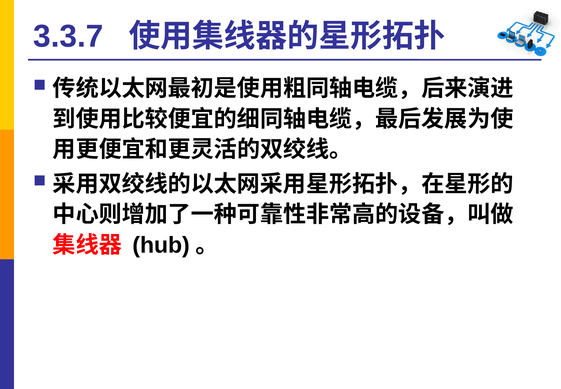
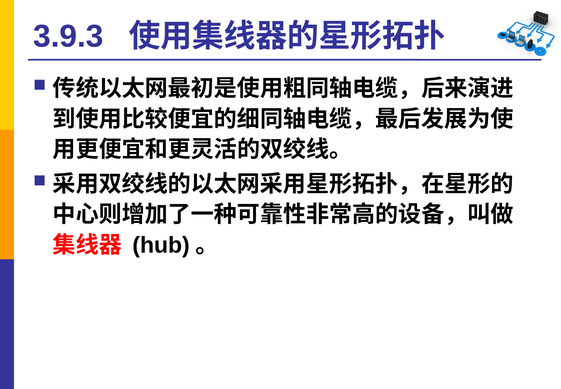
3.3.7: 3.3.7 -> 3.9.3
